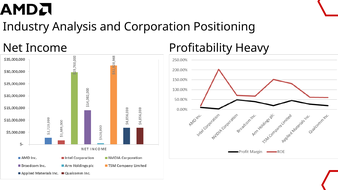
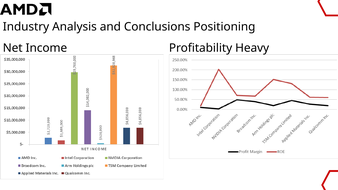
Corporation: Corporation -> Conclusions
